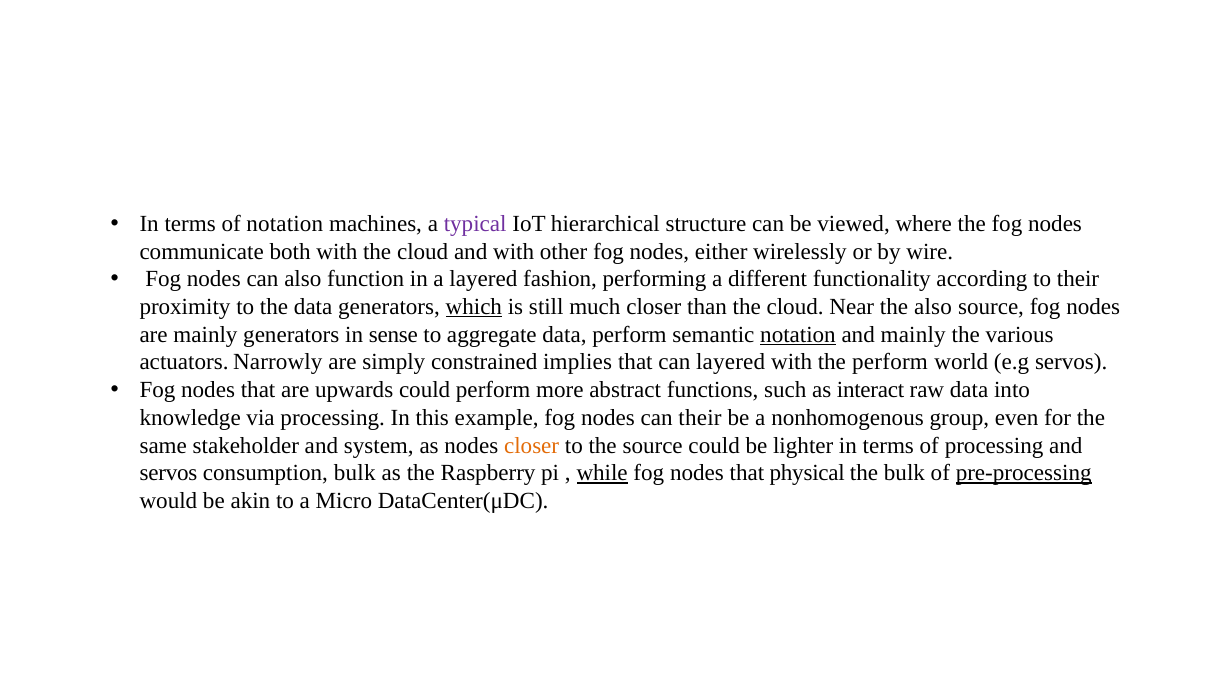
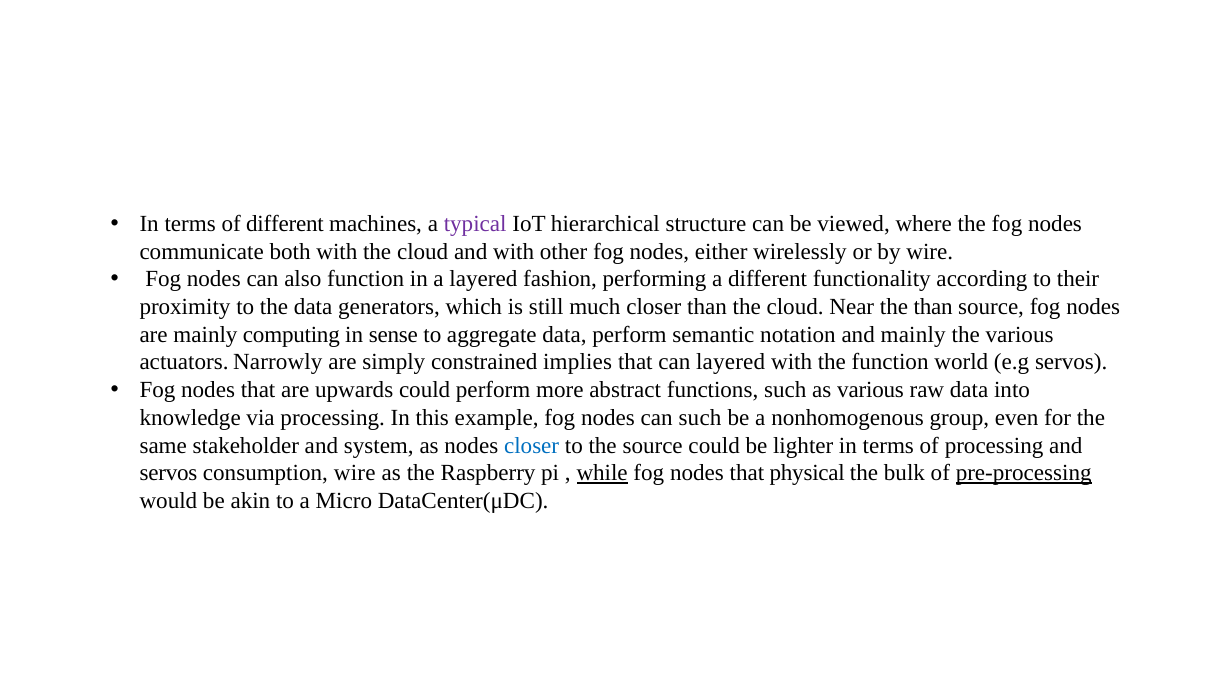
of notation: notation -> different
which underline: present -> none
the also: also -> than
mainly generators: generators -> computing
notation at (798, 335) underline: present -> none
the perform: perform -> function
as interact: interact -> various
can their: their -> such
closer at (532, 445) colour: orange -> blue
consumption bulk: bulk -> wire
